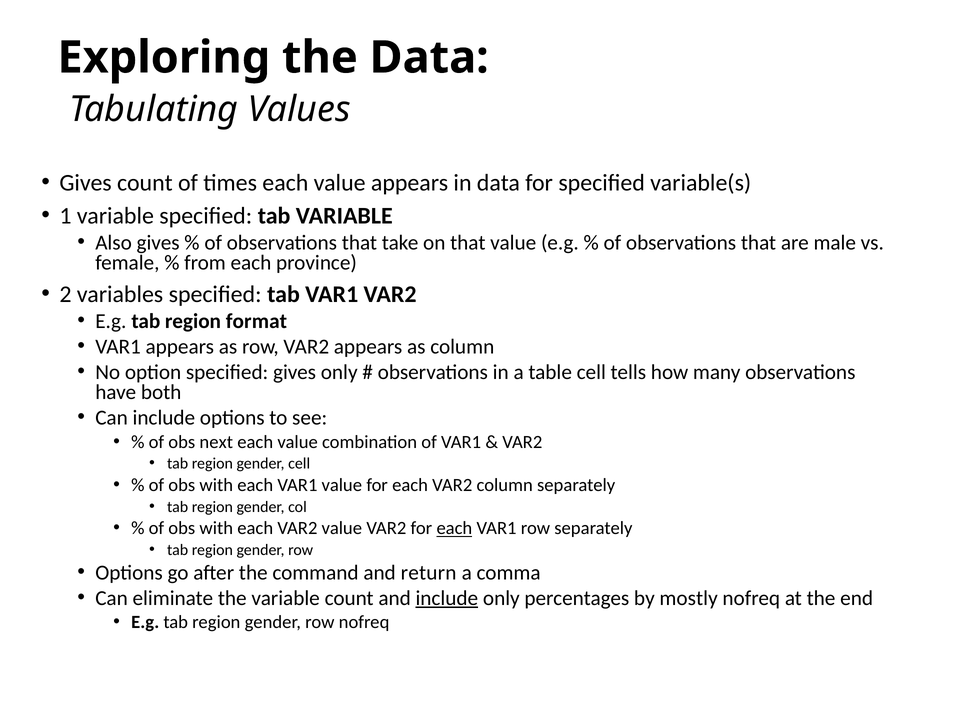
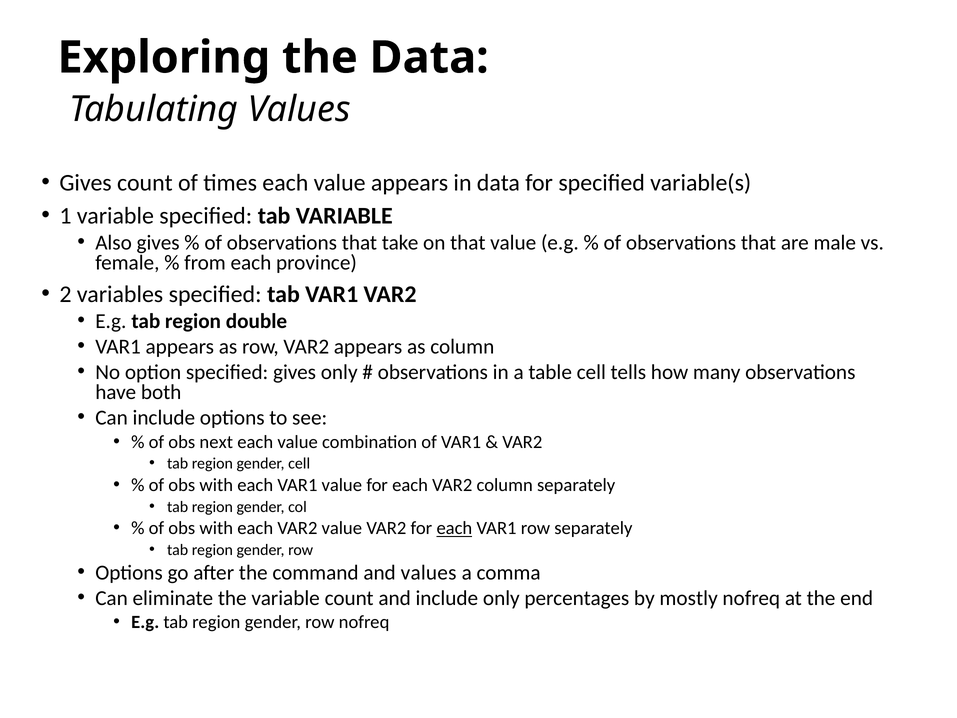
format: format -> double
and return: return -> values
include at (447, 598) underline: present -> none
